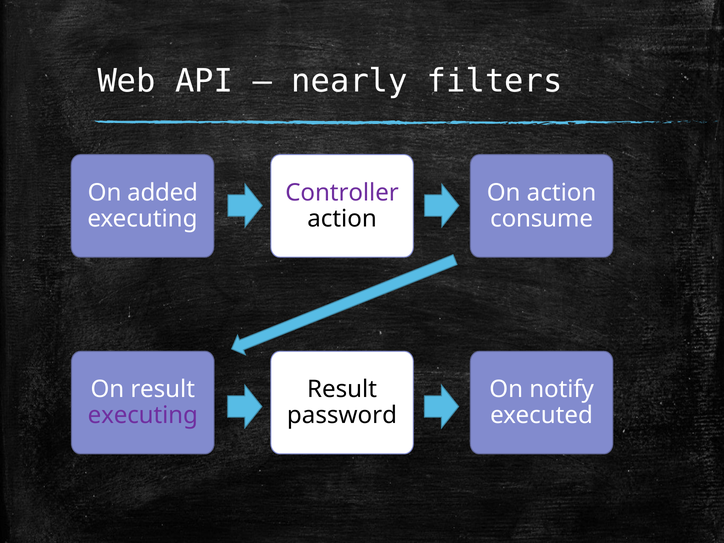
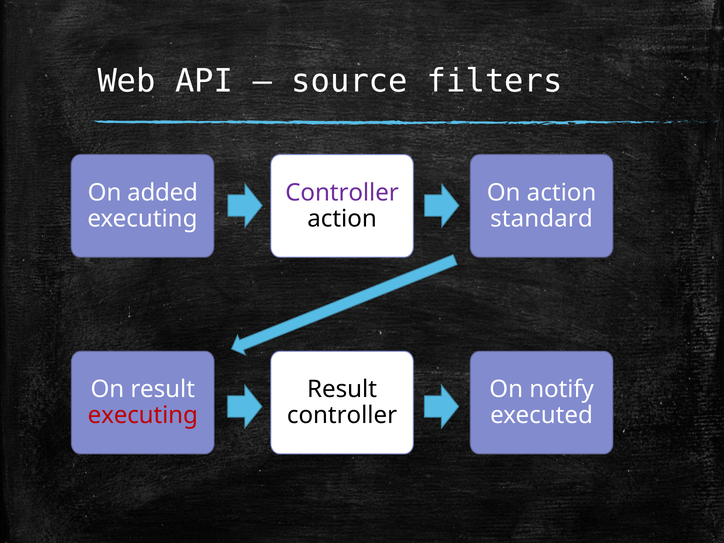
nearly: nearly -> source
consume: consume -> standard
executing at (143, 415) colour: purple -> red
password at (342, 415): password -> controller
